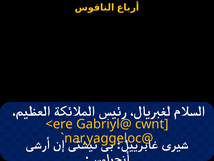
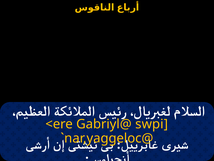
cwnt: cwnt -> swpi
